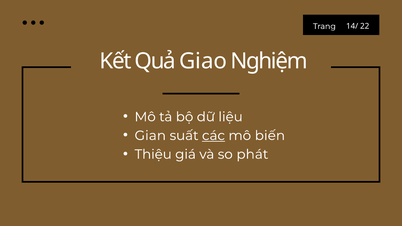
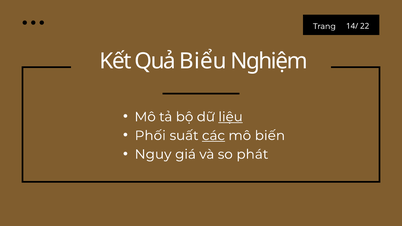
Giao: Giao -> Biểu
liệu underline: none -> present
Gian: Gian -> Phối
Thiệu: Thiệu -> Nguy
